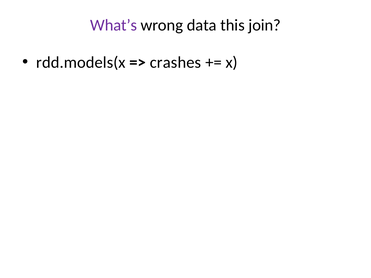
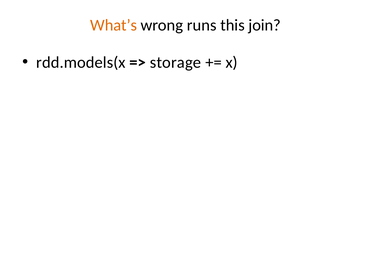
What’s colour: purple -> orange
data: data -> runs
crashes: crashes -> storage
